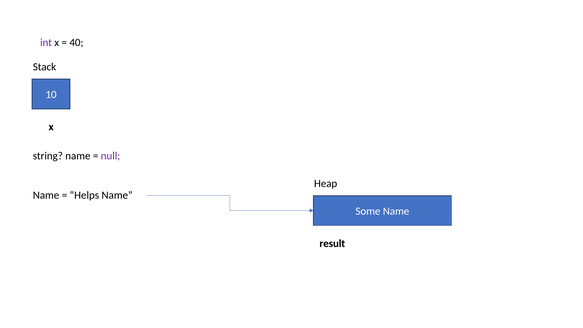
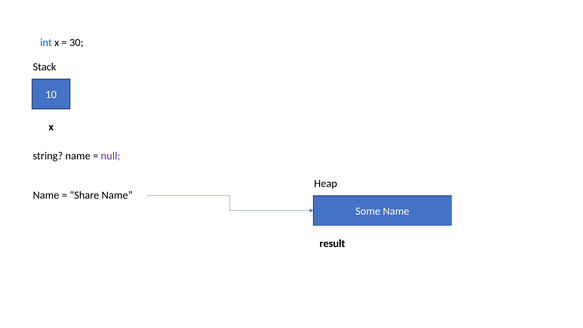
int colour: purple -> blue
40: 40 -> 30
Helps: Helps -> Share
